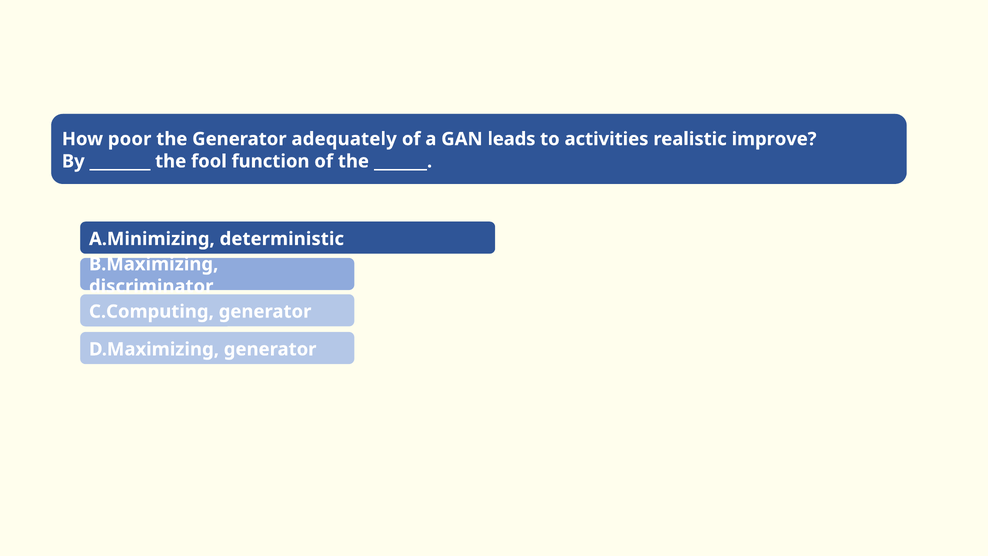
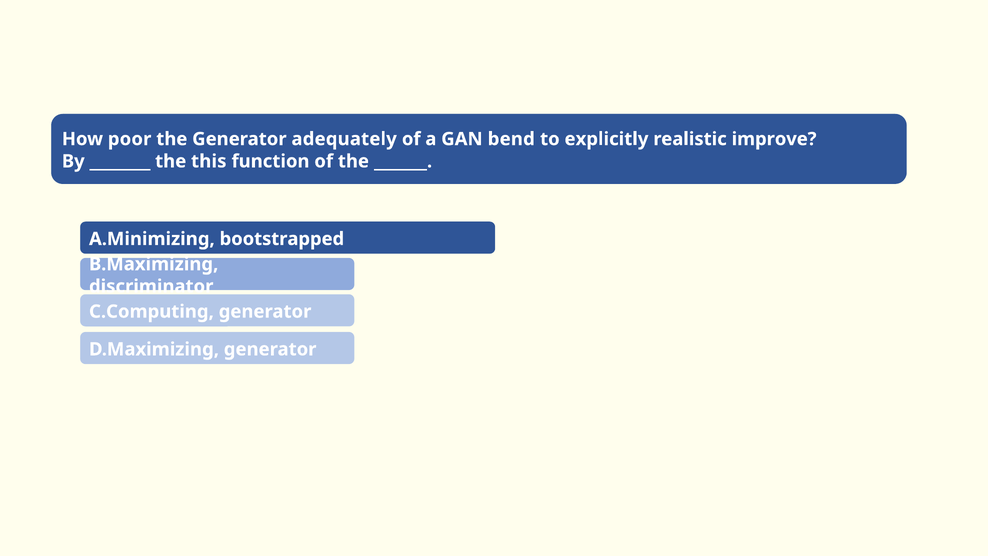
leads: leads -> bend
activities: activities -> explicitly
fool: fool -> this
deterministic: deterministic -> bootstrapped
